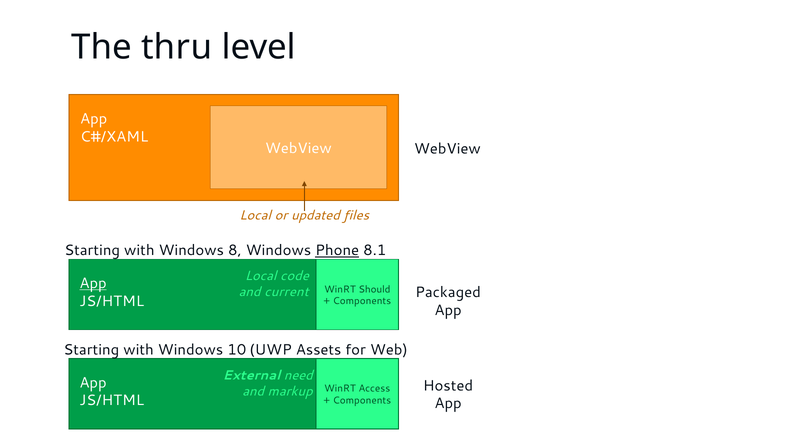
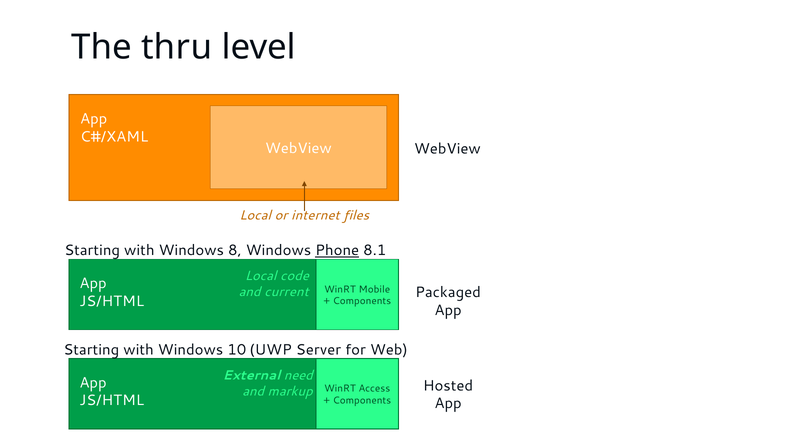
updated: updated -> internet
App at (93, 284) underline: present -> none
Should: Should -> Mobile
Assets: Assets -> Server
